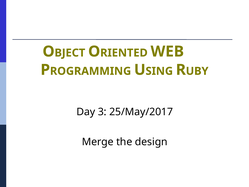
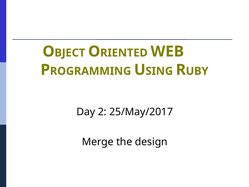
3: 3 -> 2
